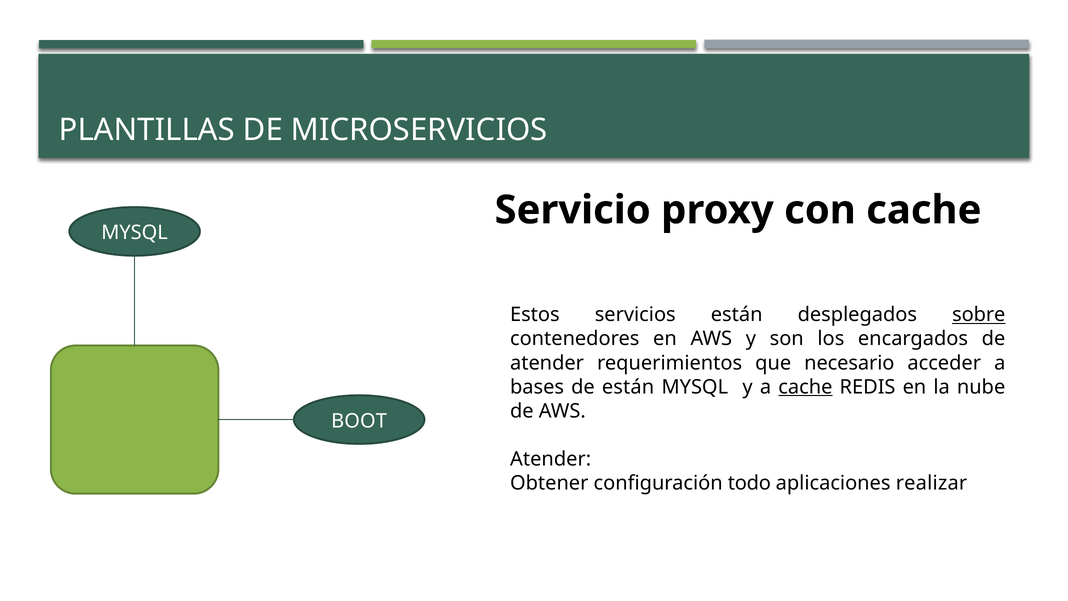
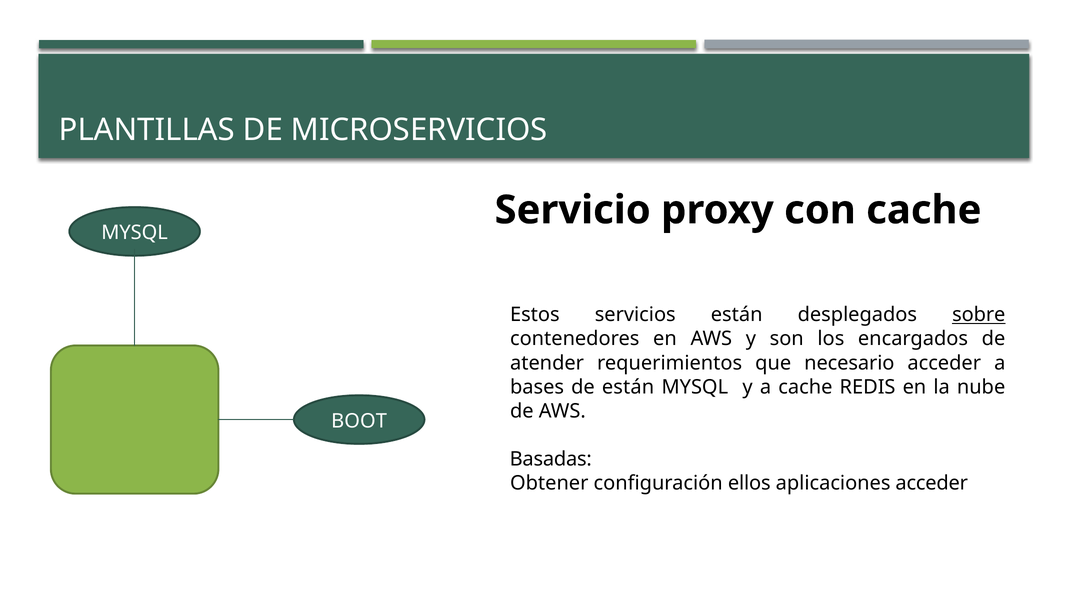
cache at (805, 387) underline: present -> none
Atender at (551, 459): Atender -> Basadas
todo: todo -> ellos
aplicaciones realizar: realizar -> acceder
